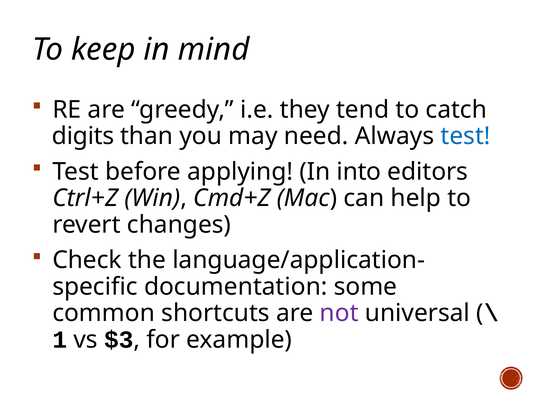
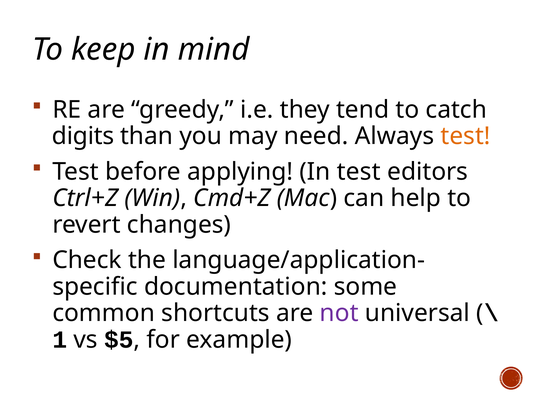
test at (466, 136) colour: blue -> orange
In into: into -> test
$3: $3 -> $5
